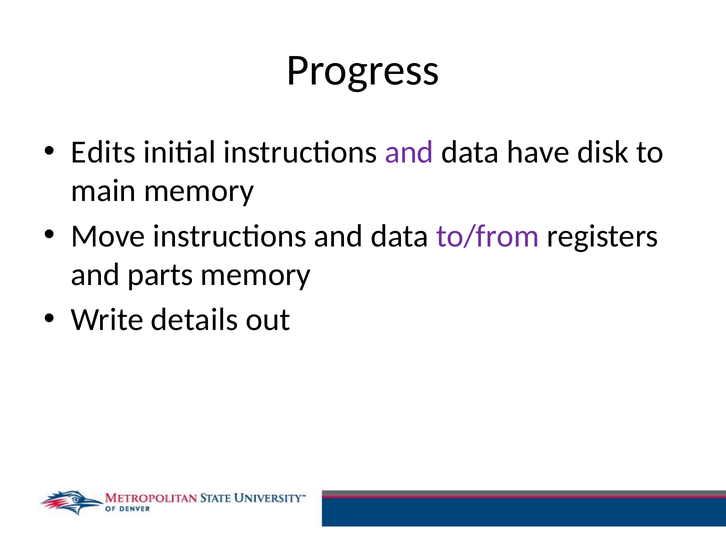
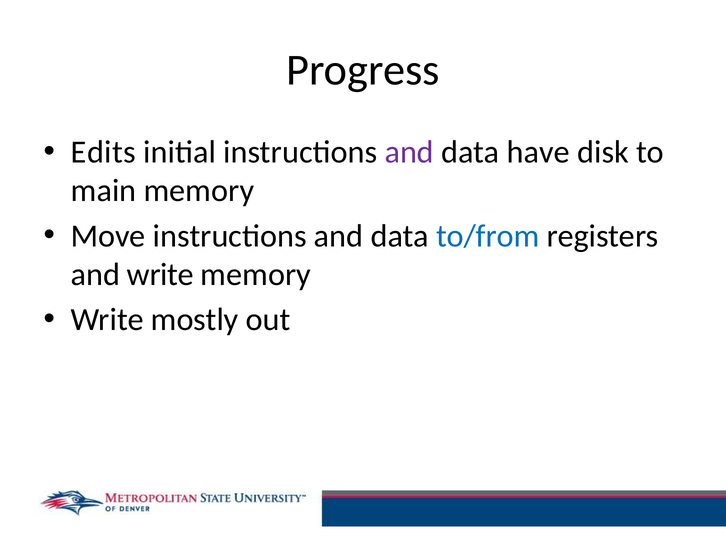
to/from colour: purple -> blue
and parts: parts -> write
details: details -> mostly
